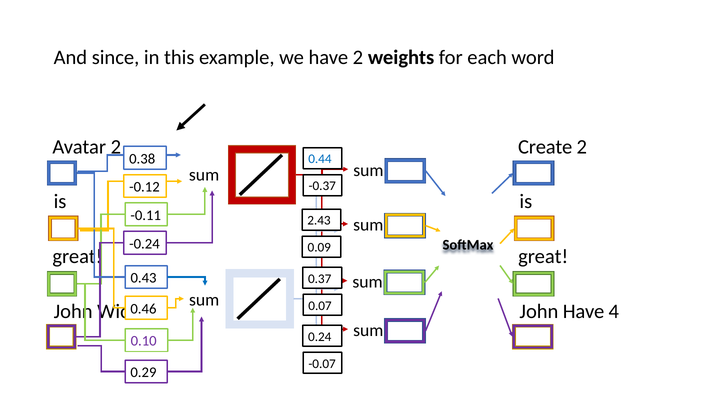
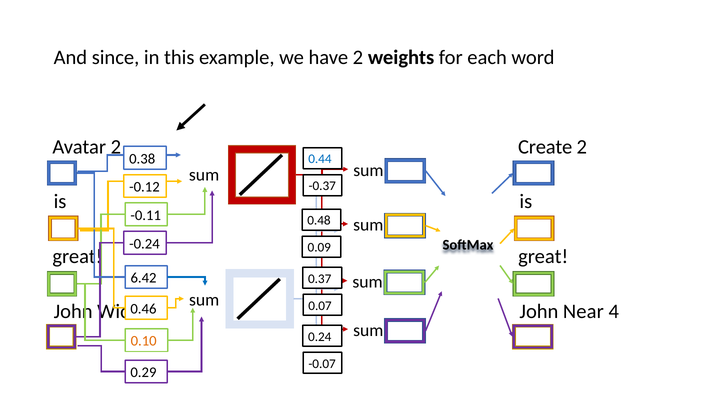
2.43: 2.43 -> 0.48
0.43: 0.43 -> 6.42
John Have: Have -> Near
0.10 colour: purple -> orange
